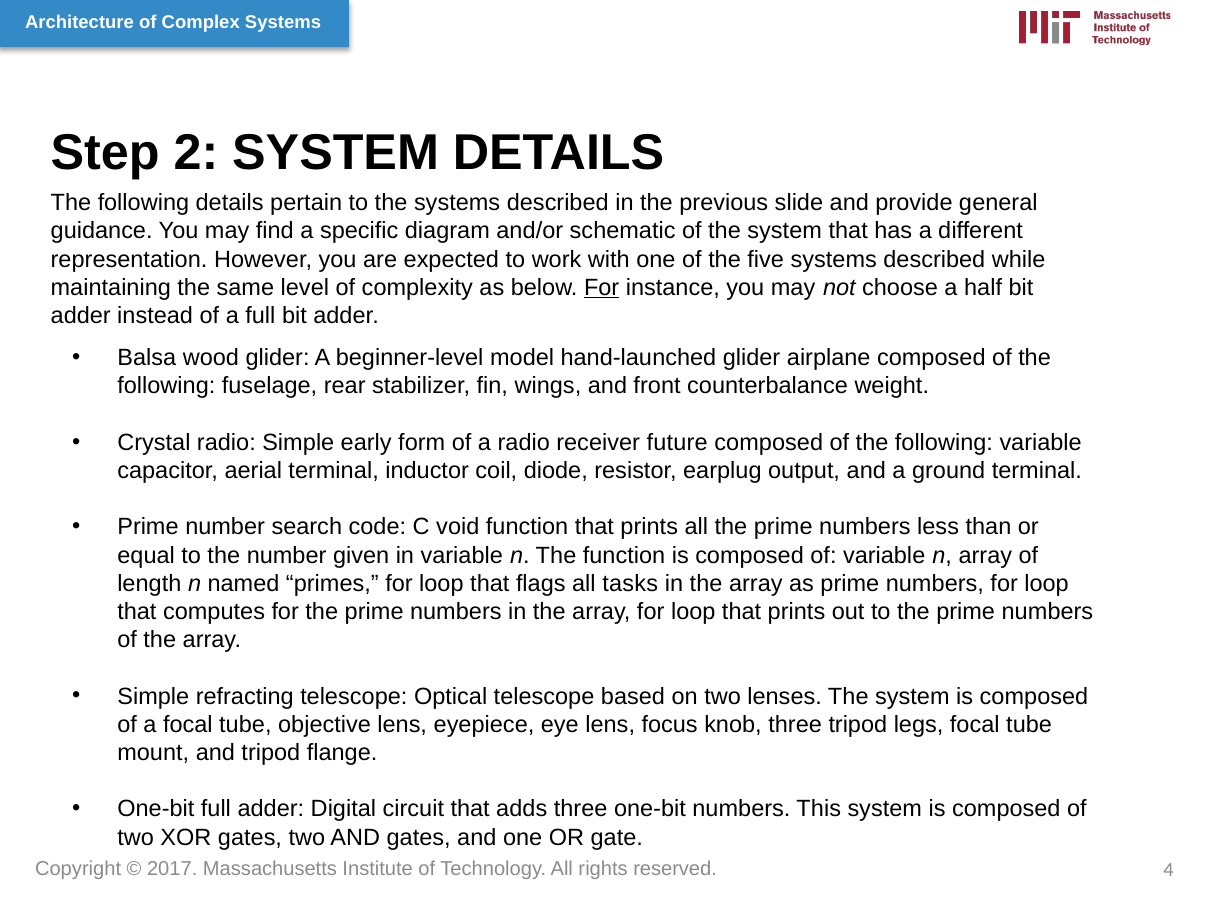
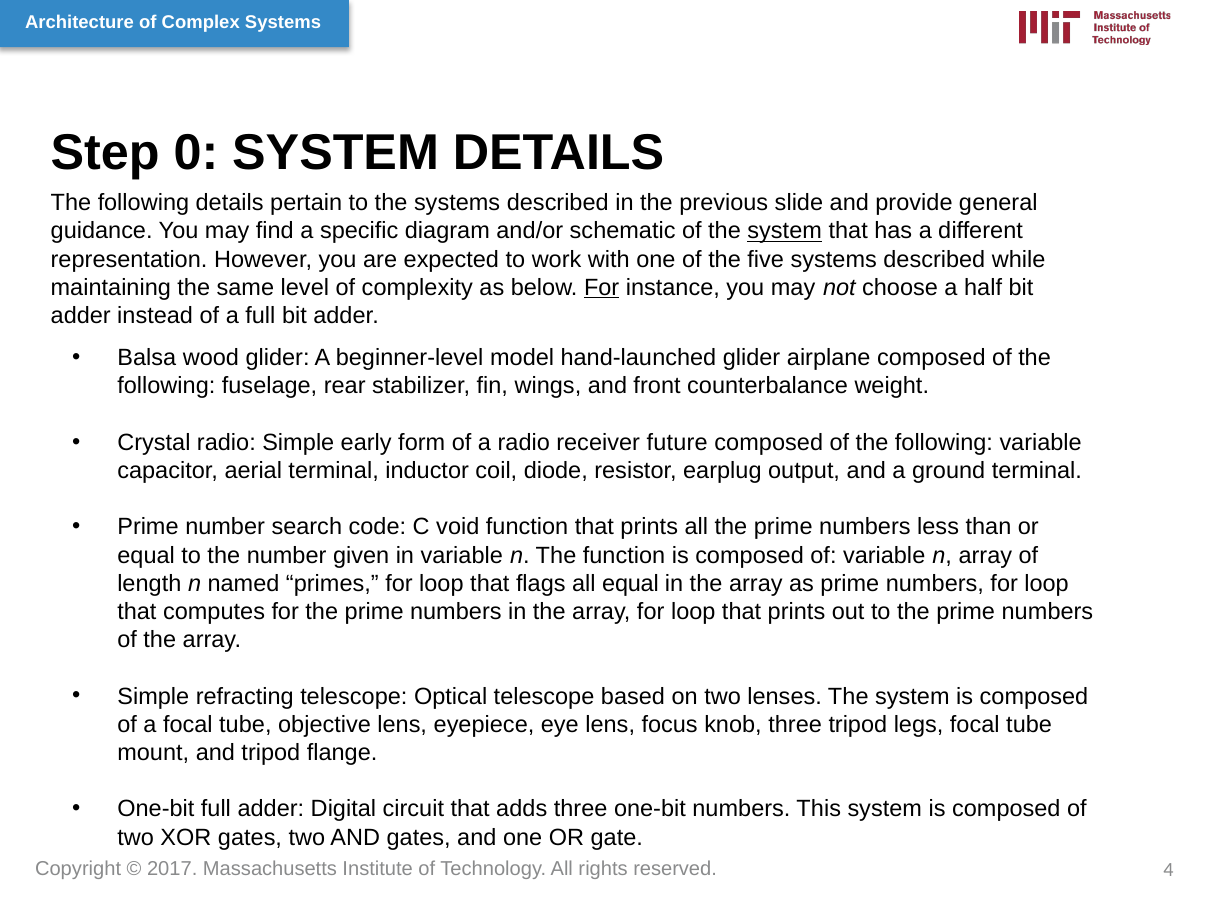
2: 2 -> 0
system at (785, 231) underline: none -> present
all tasks: tasks -> equal
